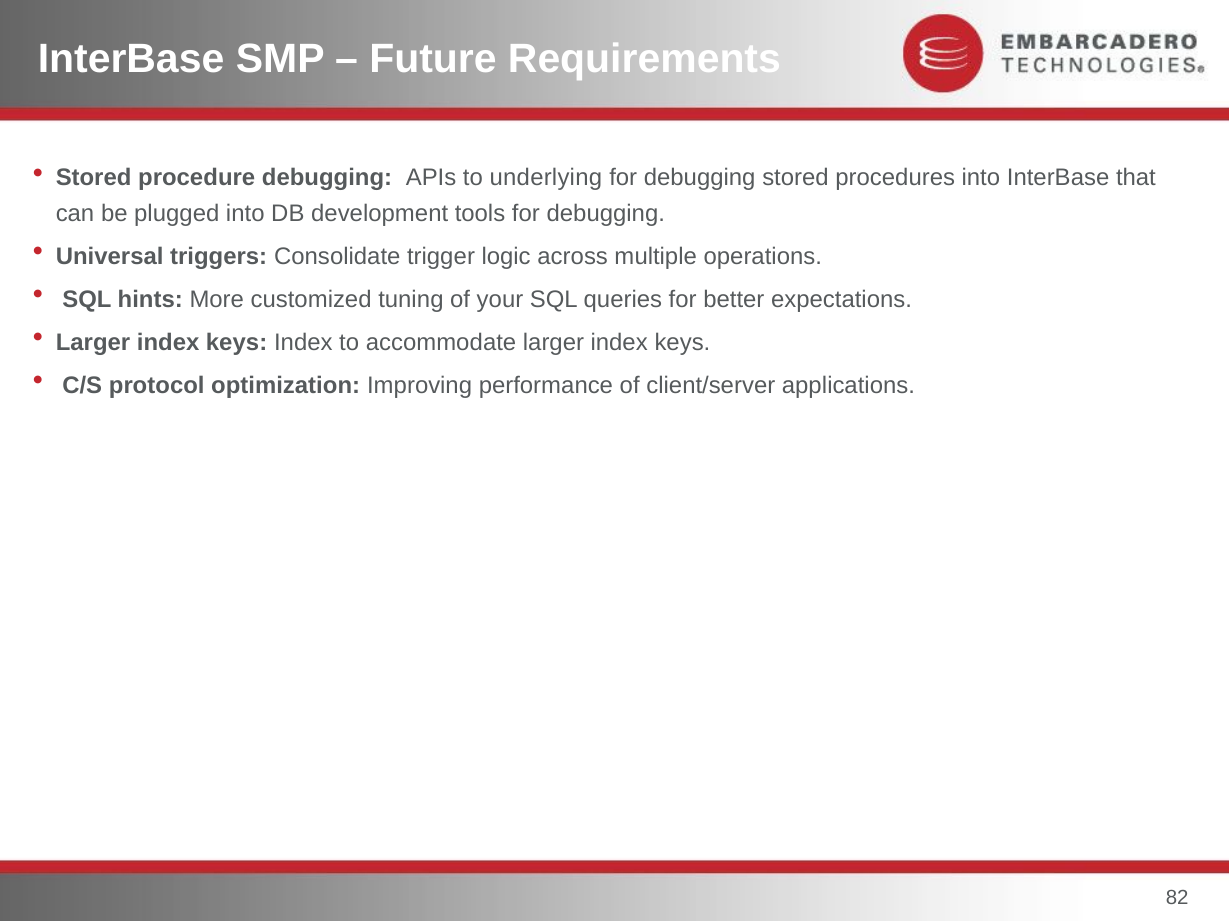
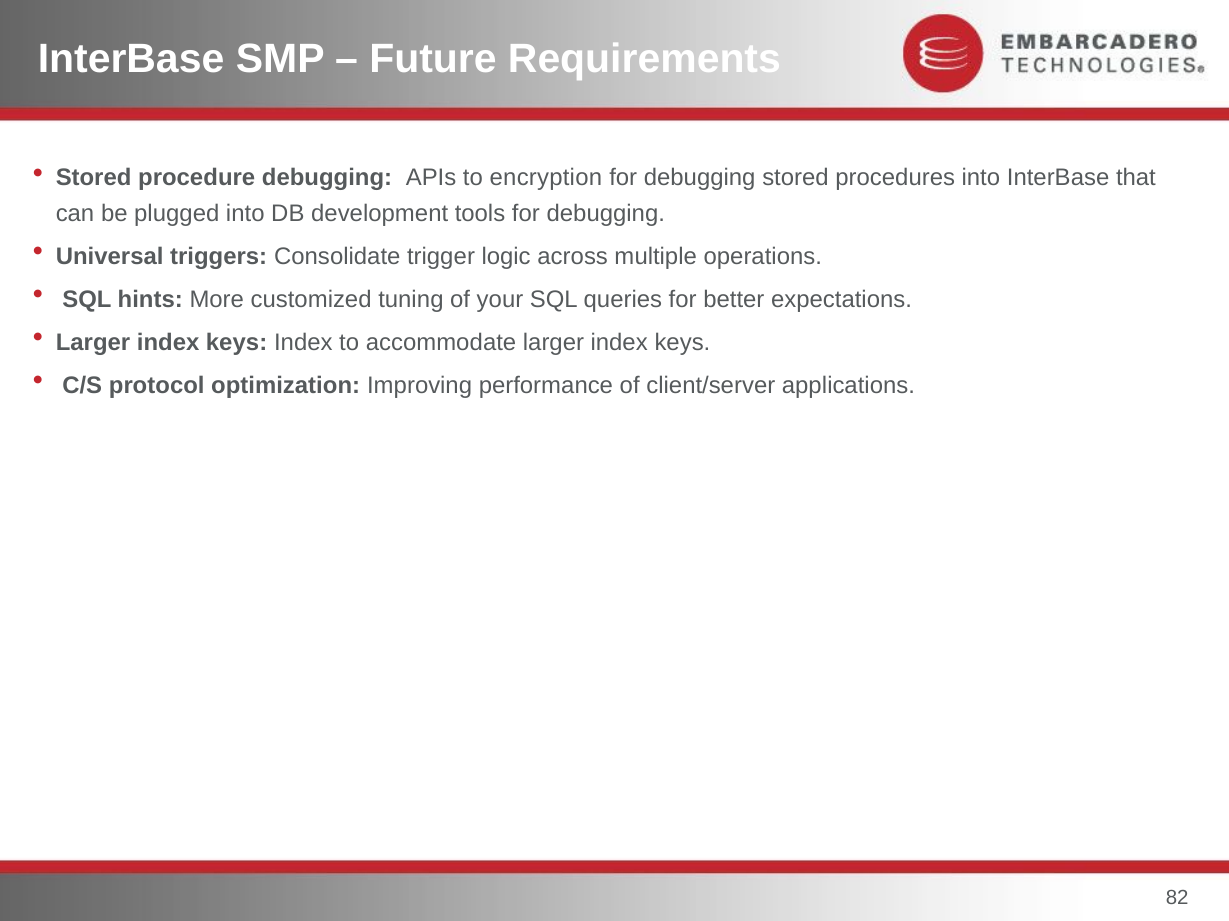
underlying: underlying -> encryption
